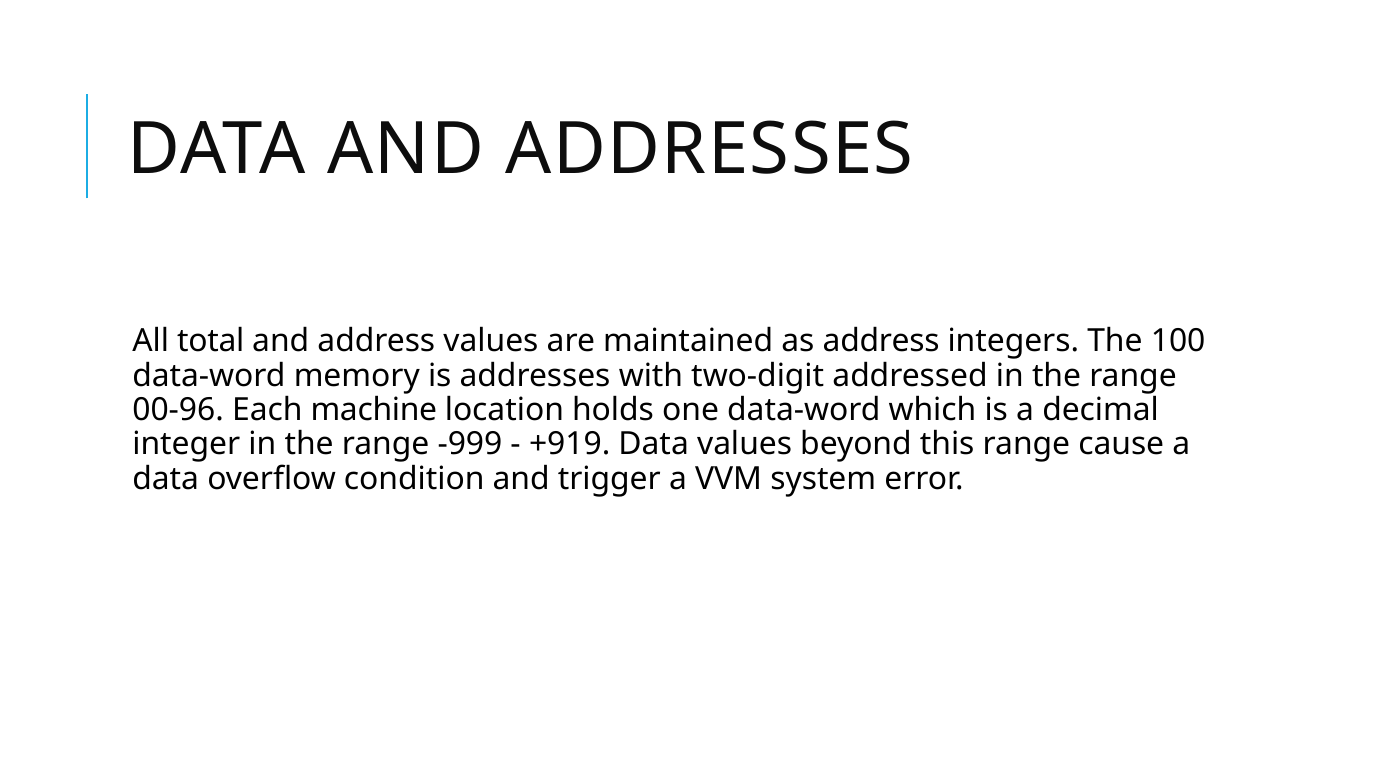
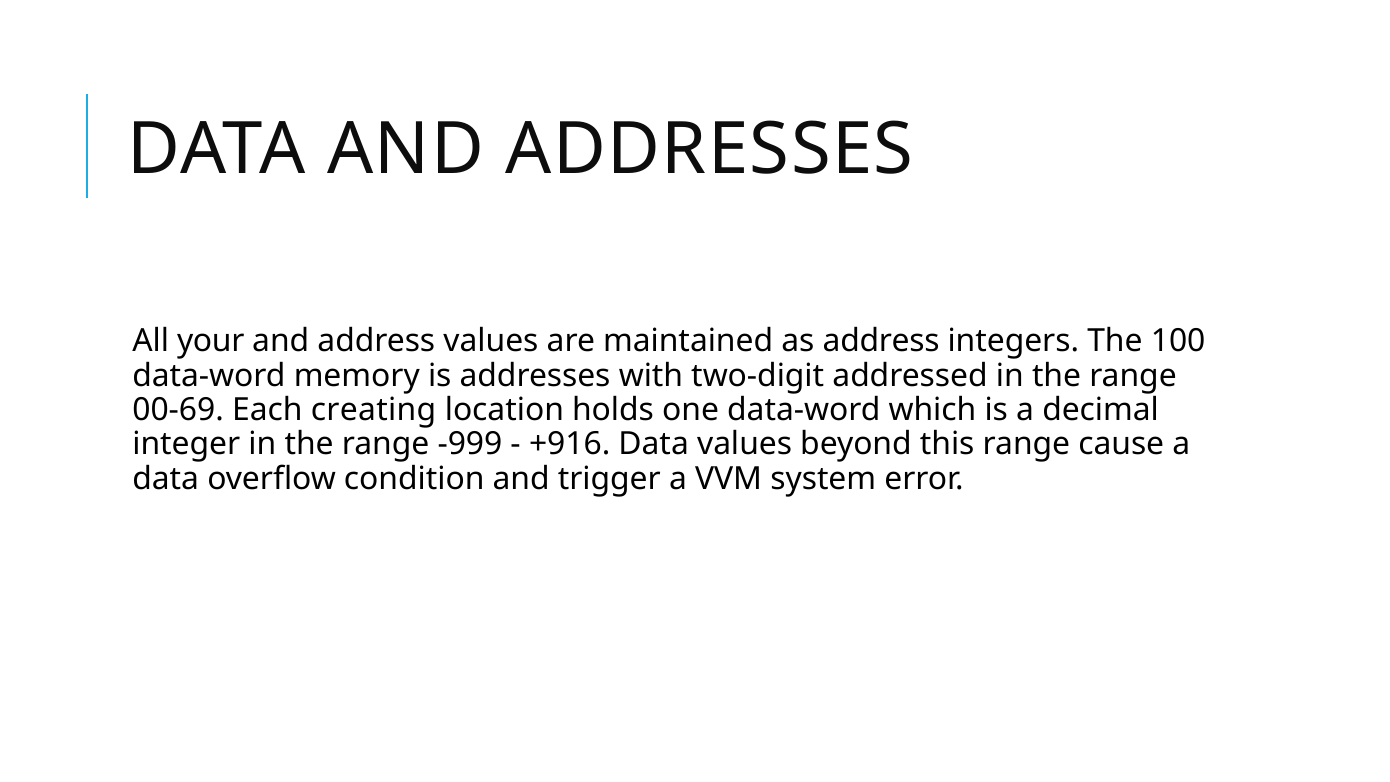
total: total -> your
00-96: 00-96 -> 00-69
machine: machine -> creating
+919: +919 -> +916
